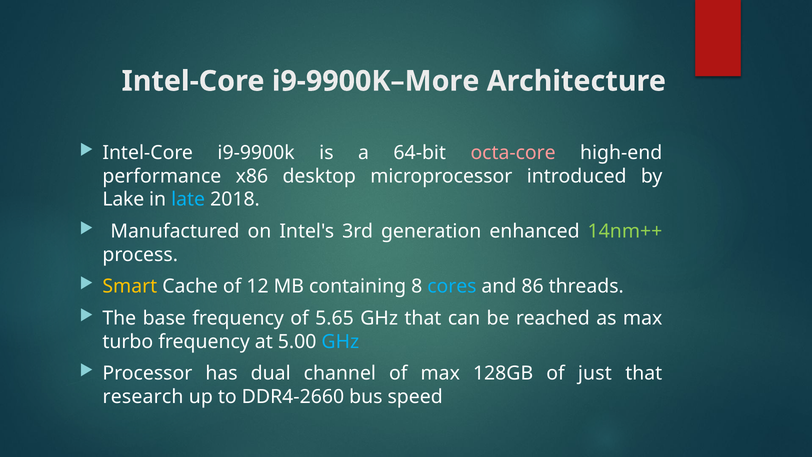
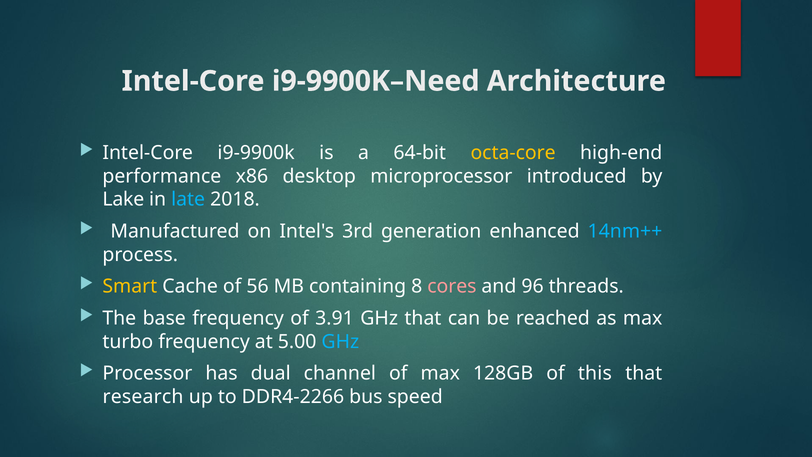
i9-9900K–More: i9-9900K–More -> i9-9900K–Need
octa-core colour: pink -> yellow
14nm++ colour: light green -> light blue
12: 12 -> 56
cores colour: light blue -> pink
86: 86 -> 96
5.65: 5.65 -> 3.91
just: just -> this
DDR4-2660: DDR4-2660 -> DDR4-2266
